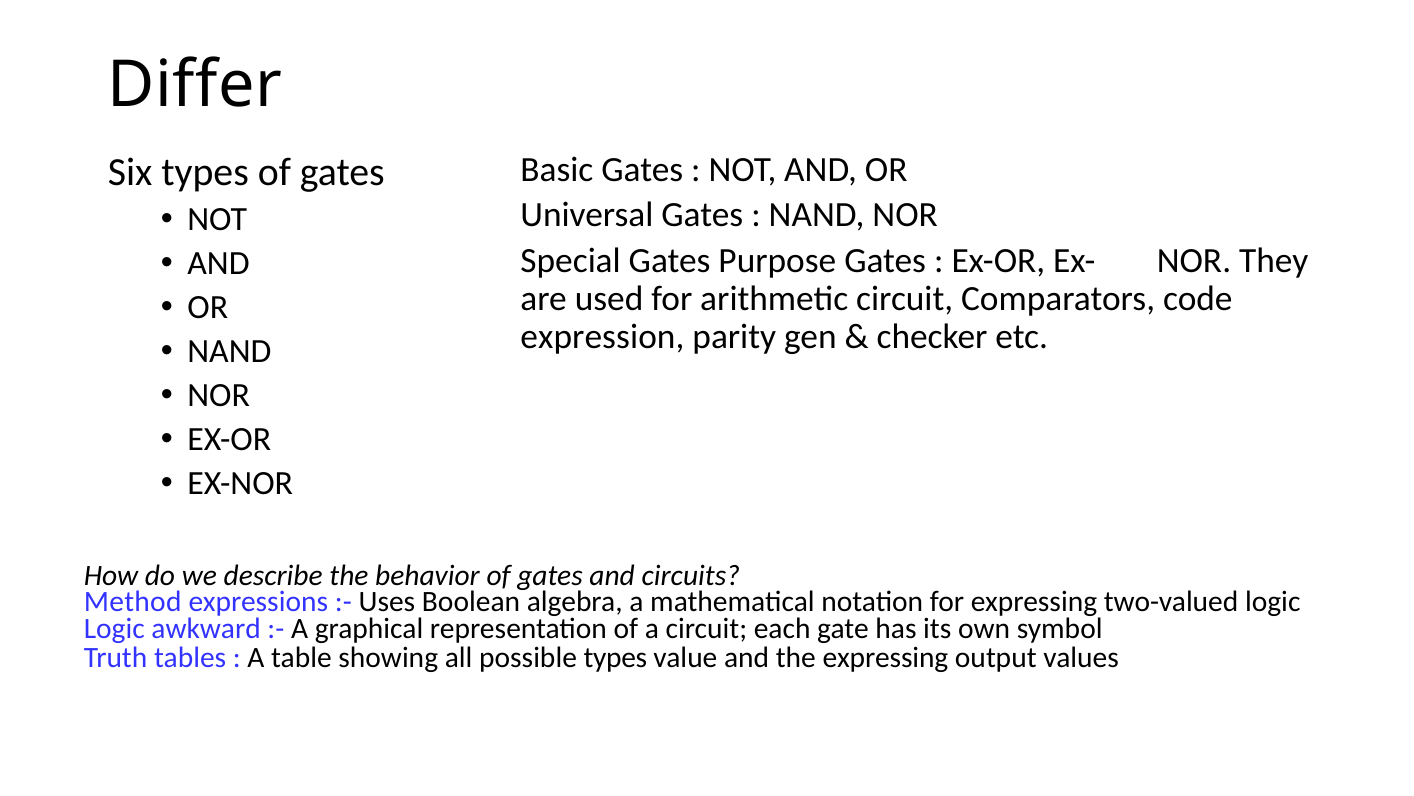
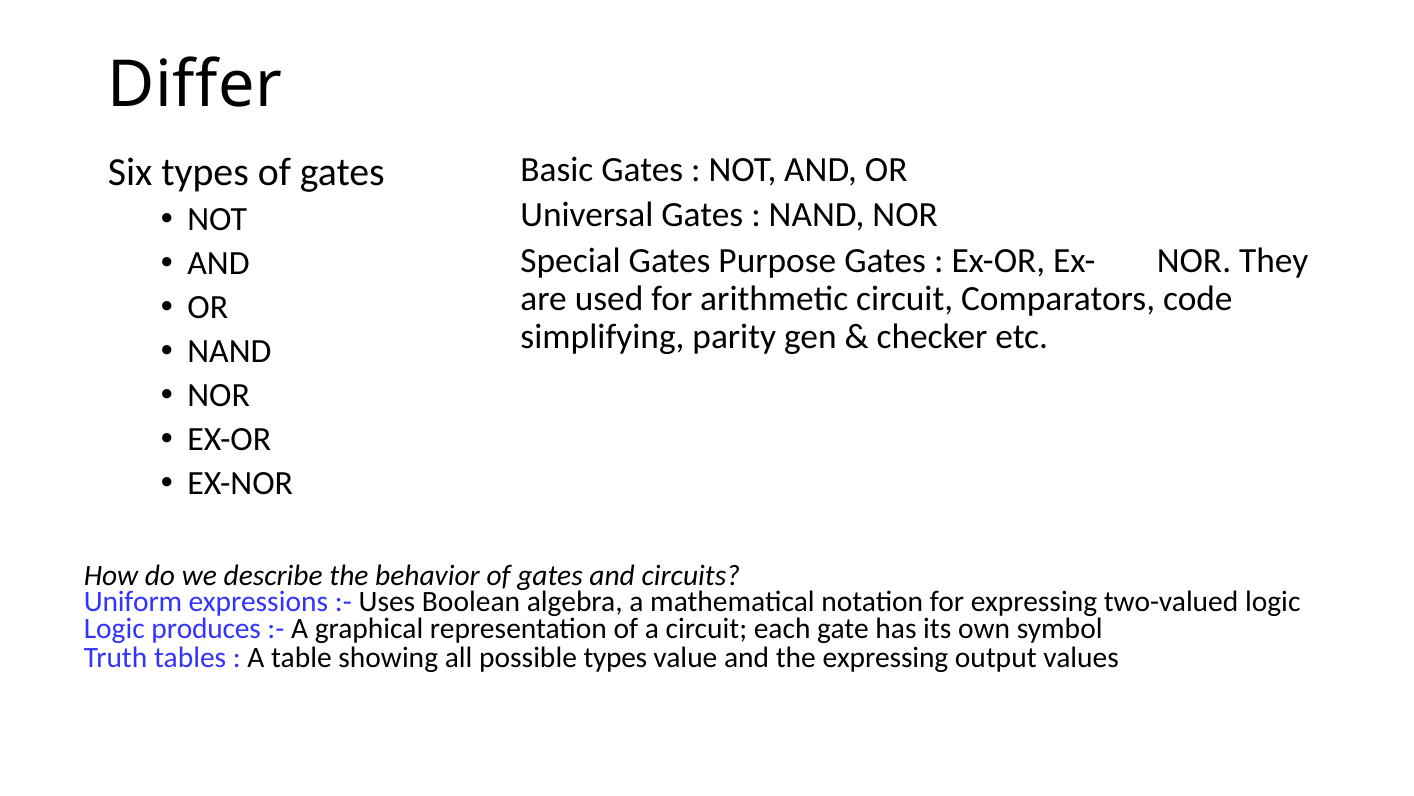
expression: expression -> simplifying
Method: Method -> Uniform
awkward: awkward -> produces
